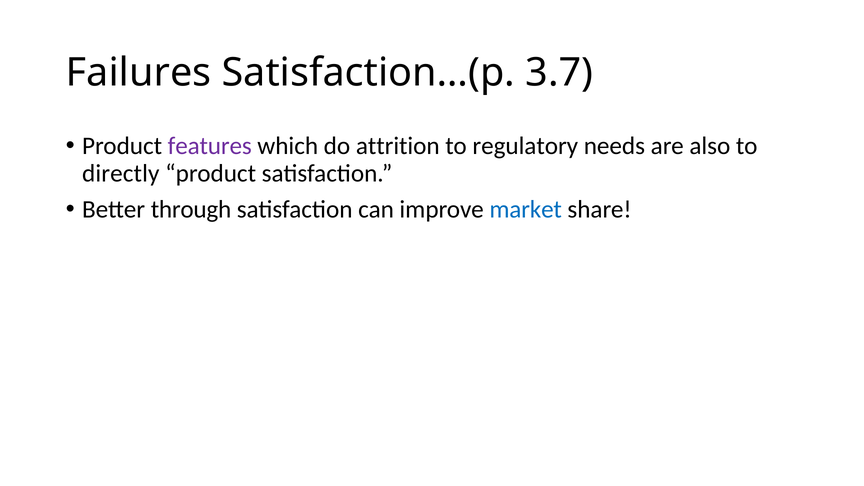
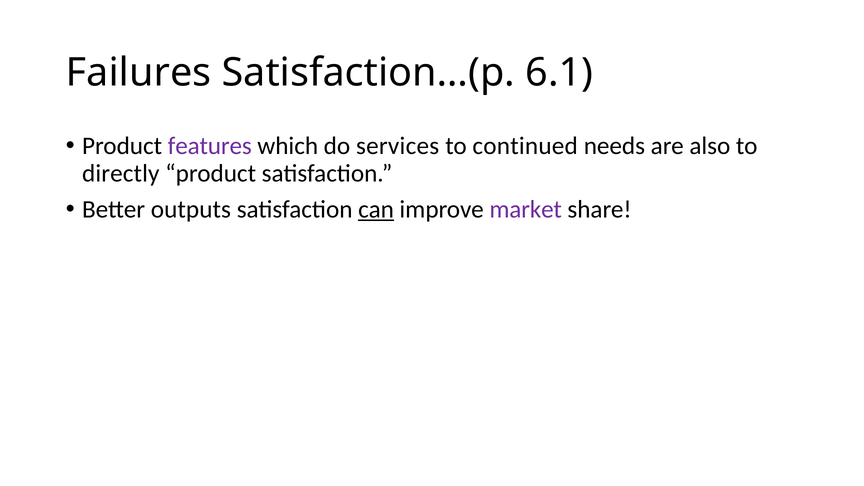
3.7: 3.7 -> 6.1
attrition: attrition -> services
regulatory: regulatory -> continued
through: through -> outputs
can underline: none -> present
market colour: blue -> purple
